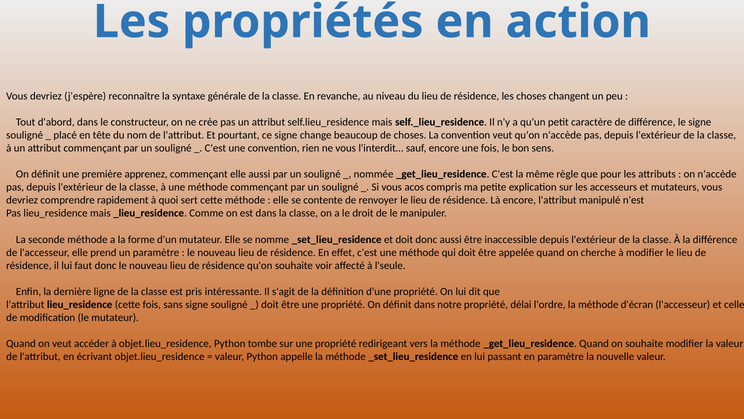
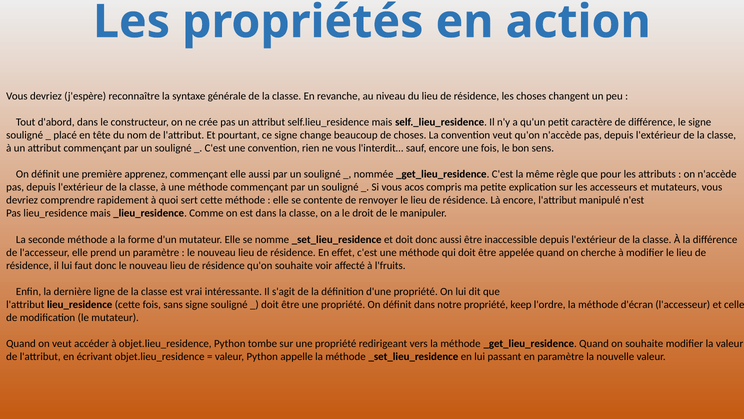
l'seule: l'seule -> l'fruits
pris: pris -> vrai
délai: délai -> keep
